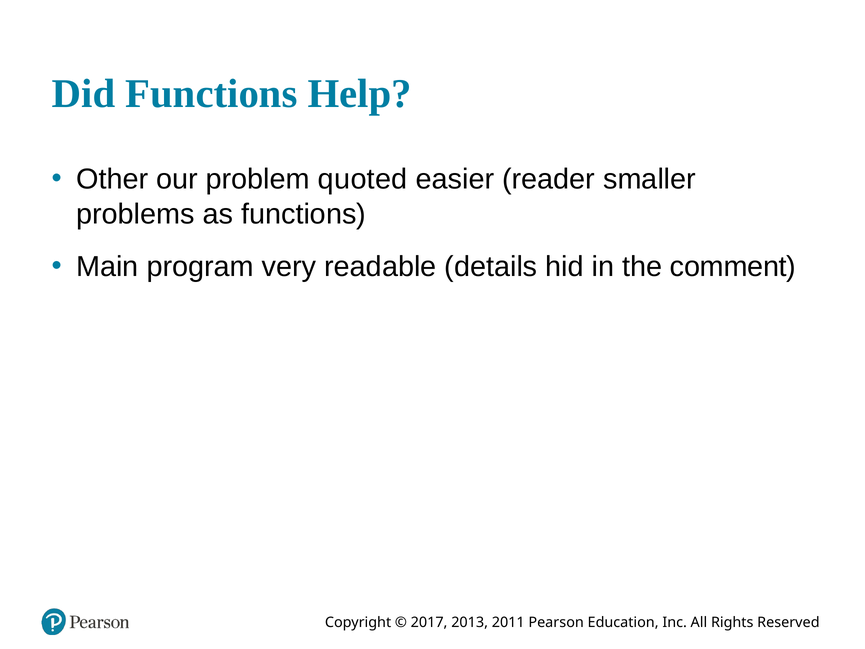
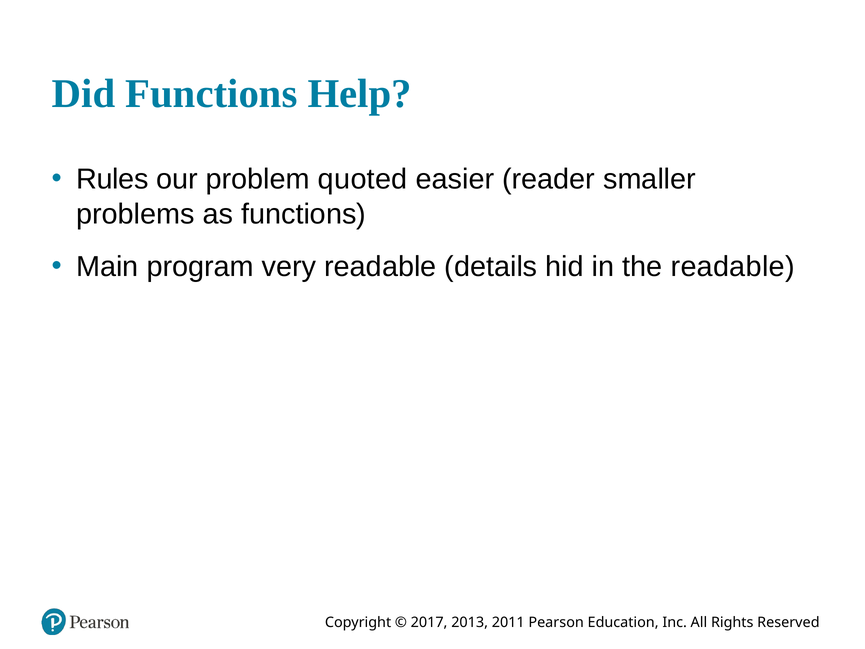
Other: Other -> Rules
the comment: comment -> readable
